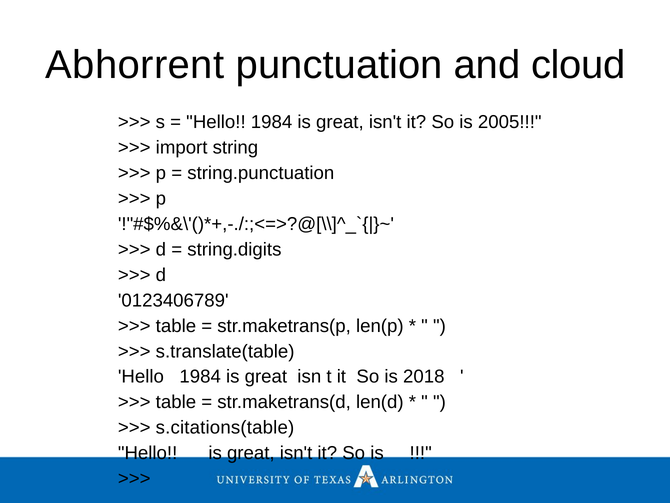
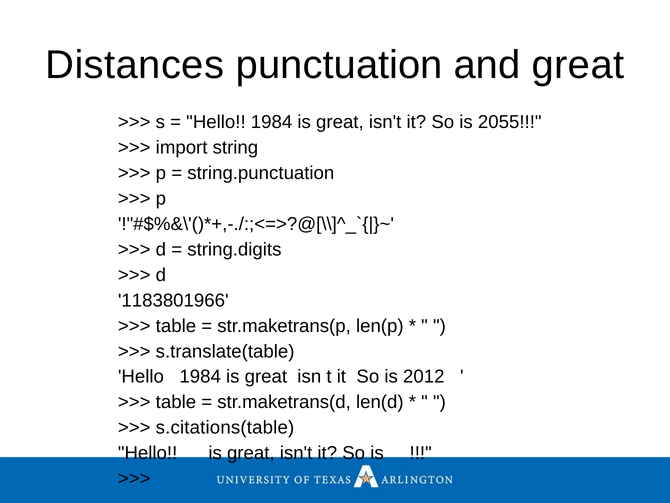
Abhorrent: Abhorrent -> Distances
and cloud: cloud -> great
2005: 2005 -> 2055
0123406789: 0123406789 -> 1183801966
2018: 2018 -> 2012
